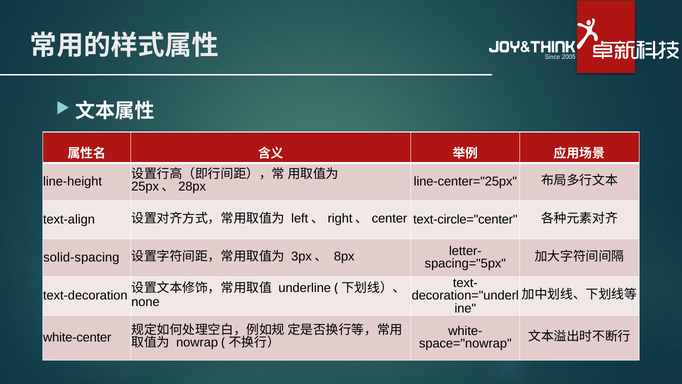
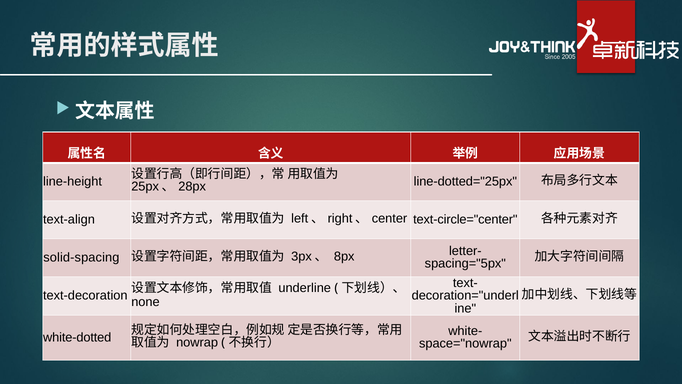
line-center="25px: line-center="25px -> line-dotted="25px
white-center: white-center -> white-dotted
